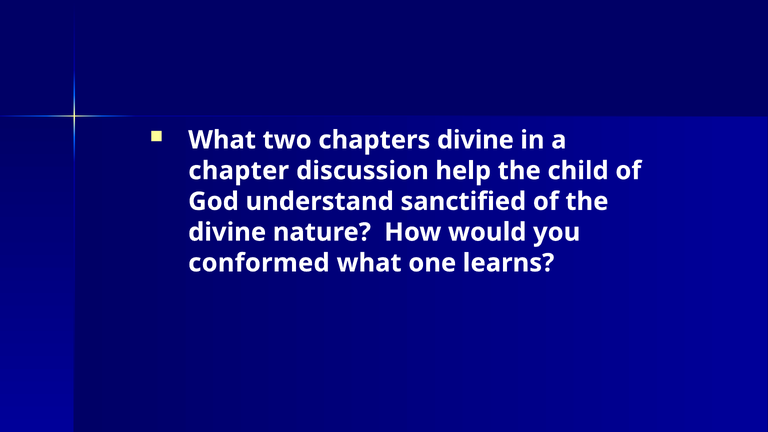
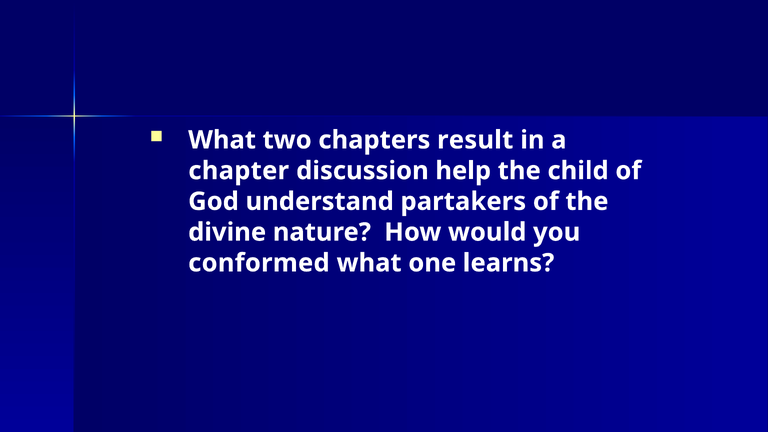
chapters divine: divine -> result
sanctified: sanctified -> partakers
